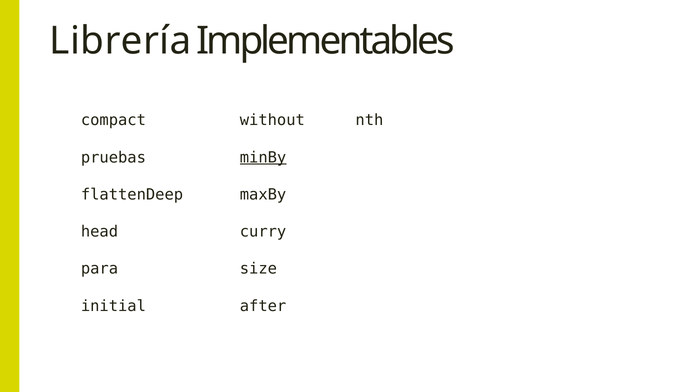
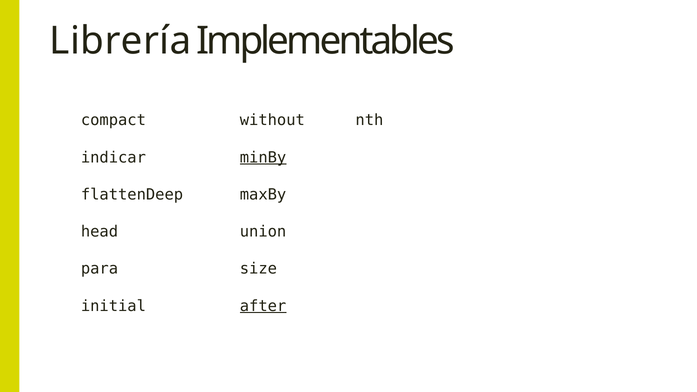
pruebas: pruebas -> indicar
curry: curry -> union
after underline: none -> present
